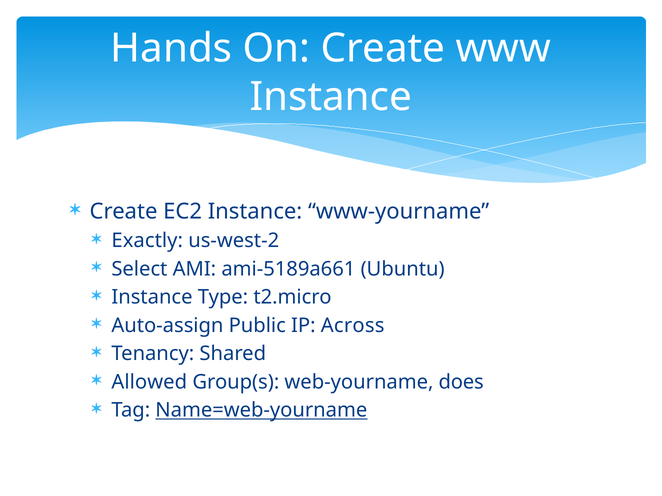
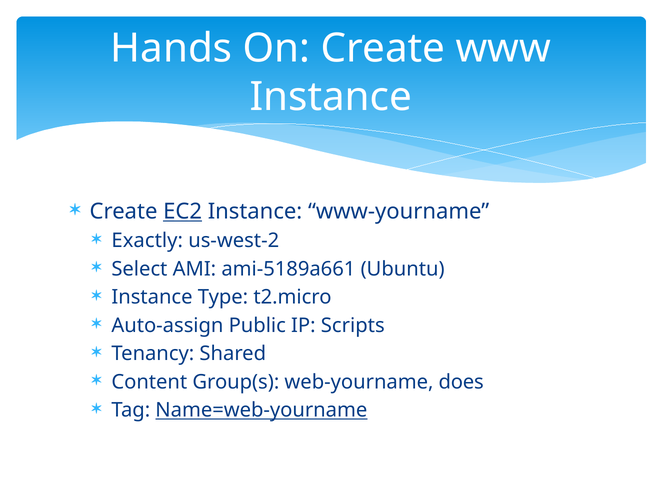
EC2 underline: none -> present
Across: Across -> Scripts
Allowed: Allowed -> Content
